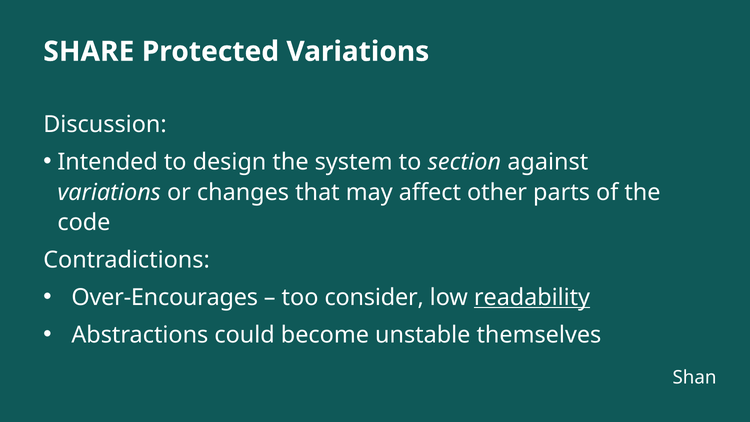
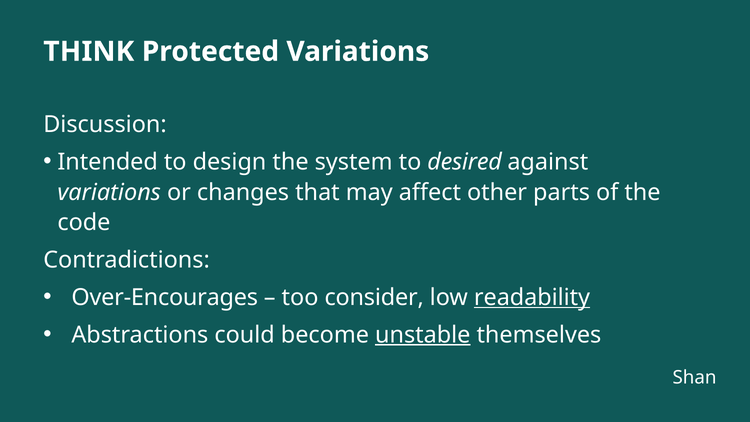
SHARE: SHARE -> THINK
section: section -> desired
unstable underline: none -> present
